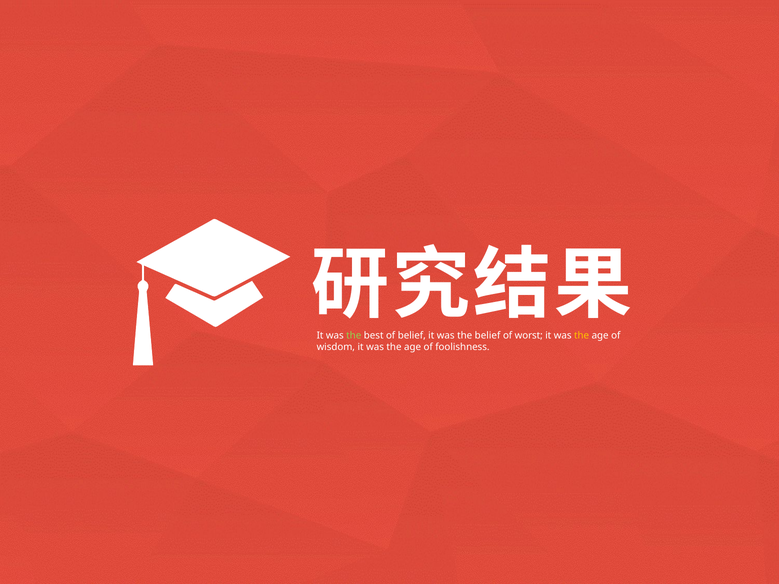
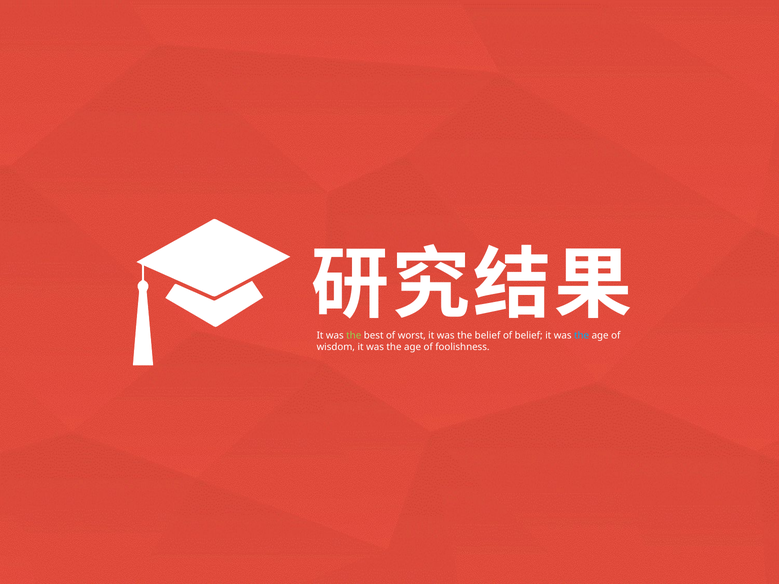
of belief: belief -> worst
of worst: worst -> belief
the at (582, 336) colour: yellow -> light blue
